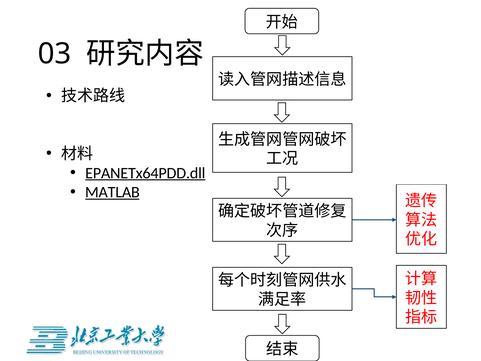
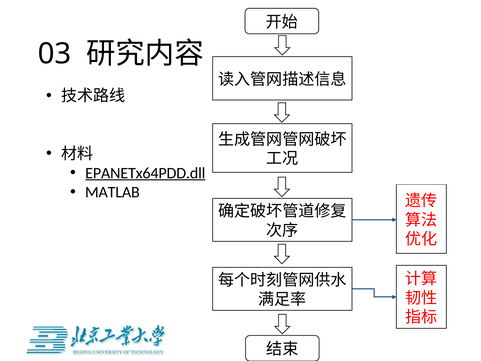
MATLAB underline: present -> none
